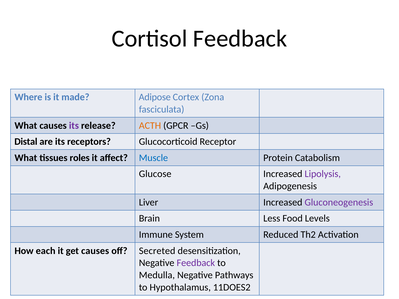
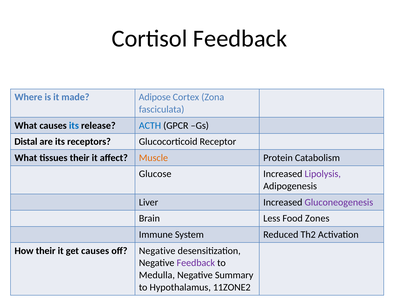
its at (74, 126) colour: purple -> blue
ACTH colour: orange -> blue
tissues roles: roles -> their
Muscle colour: blue -> orange
Levels: Levels -> Zones
How each: each -> their
off Secreted: Secreted -> Negative
Pathways: Pathways -> Summary
11DOES2: 11DOES2 -> 11ZONE2
